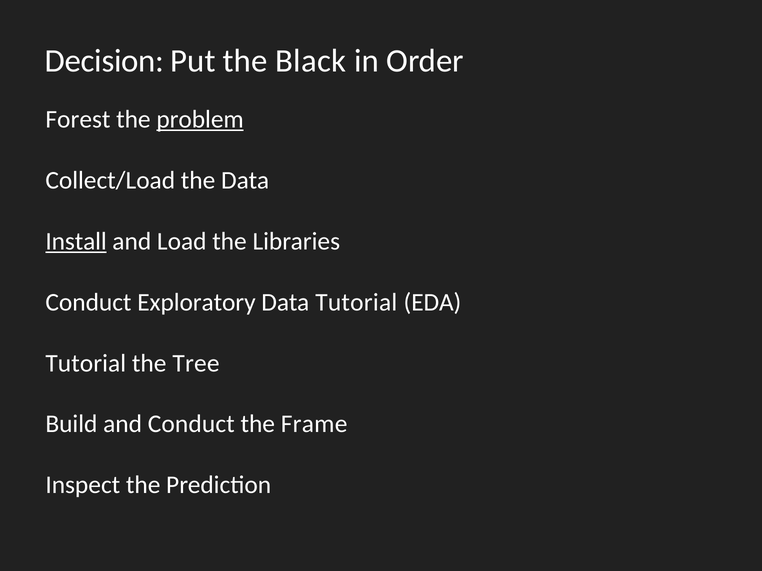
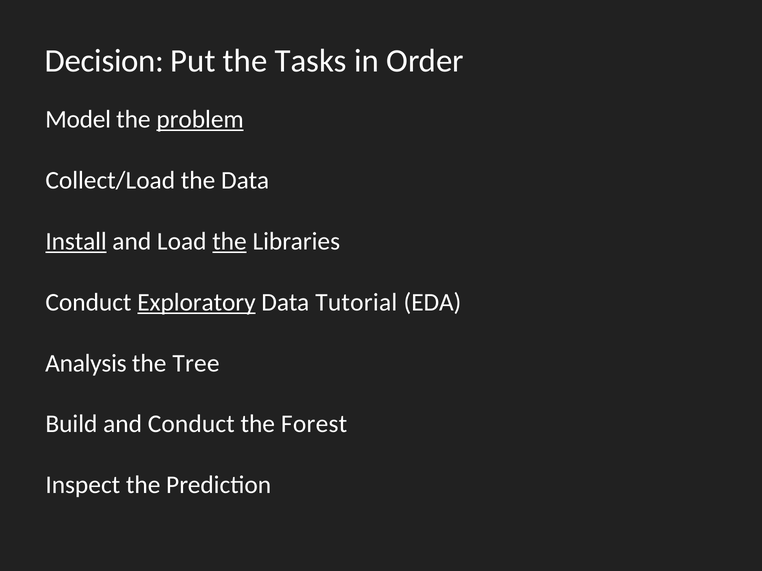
Black: Black -> Tasks
Forest: Forest -> Model
the at (229, 242) underline: none -> present
Exploratory underline: none -> present
Tutorial at (86, 363): Tutorial -> Analysis
Frame: Frame -> Forest
